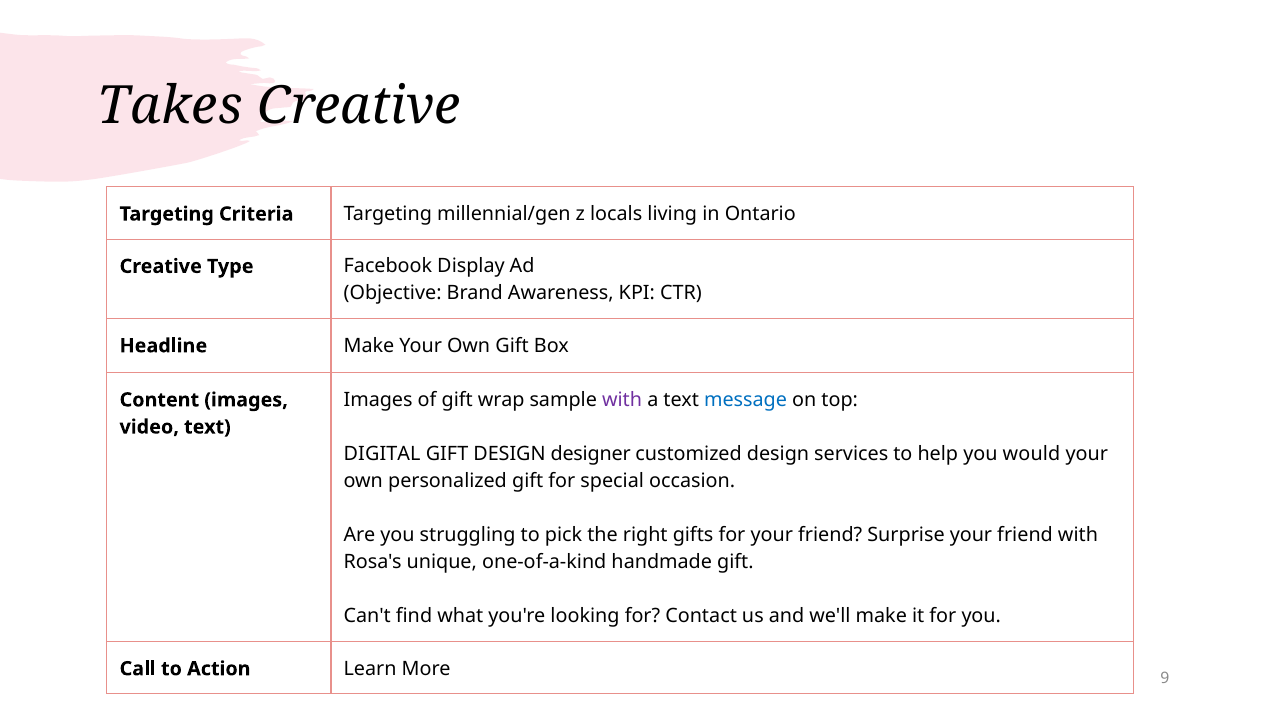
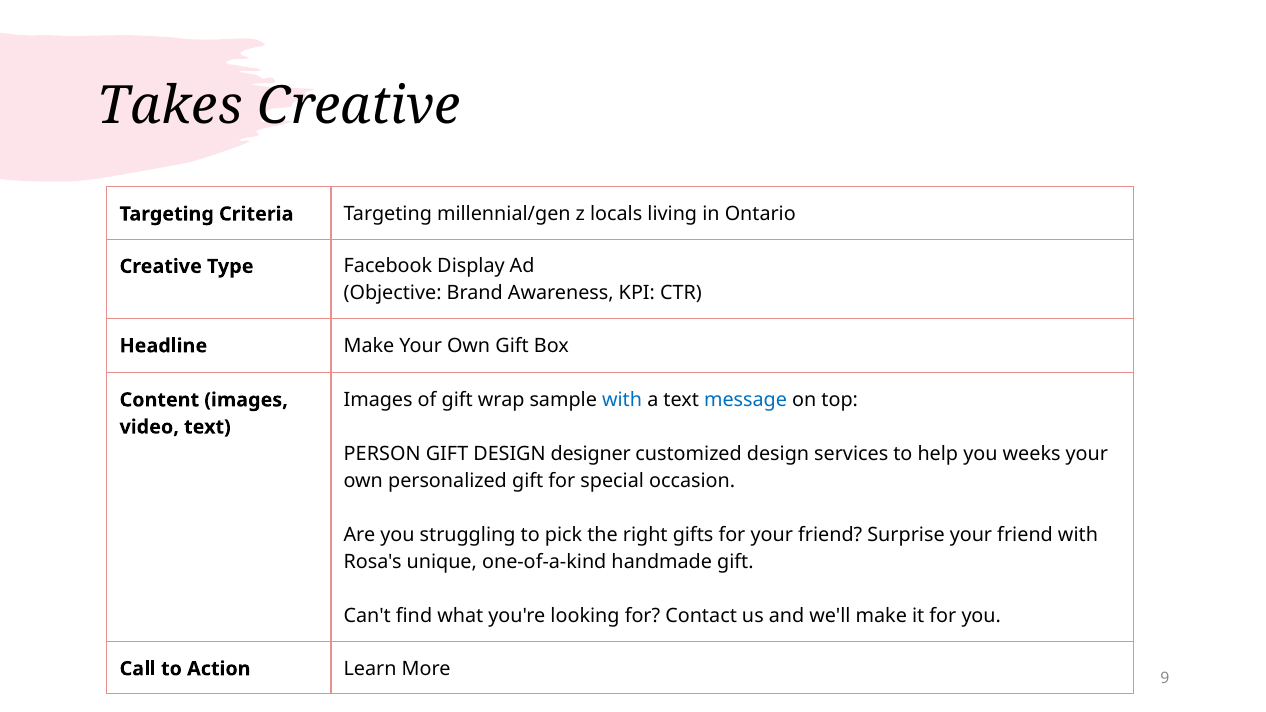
with at (622, 400) colour: purple -> blue
DIGITAL: DIGITAL -> PERSON
would: would -> weeks
